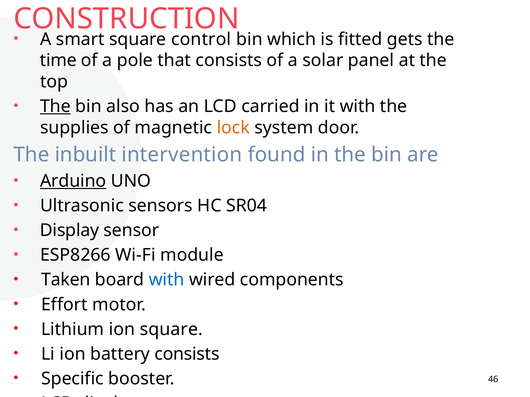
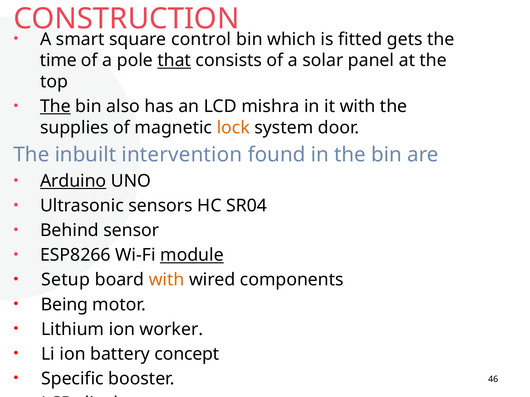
that underline: none -> present
carried: carried -> mishra
Display at (70, 231): Display -> Behind
module underline: none -> present
Taken: Taken -> Setup
with at (167, 280) colour: blue -> orange
Effort: Effort -> Being
ion square: square -> worker
battery consists: consists -> concept
